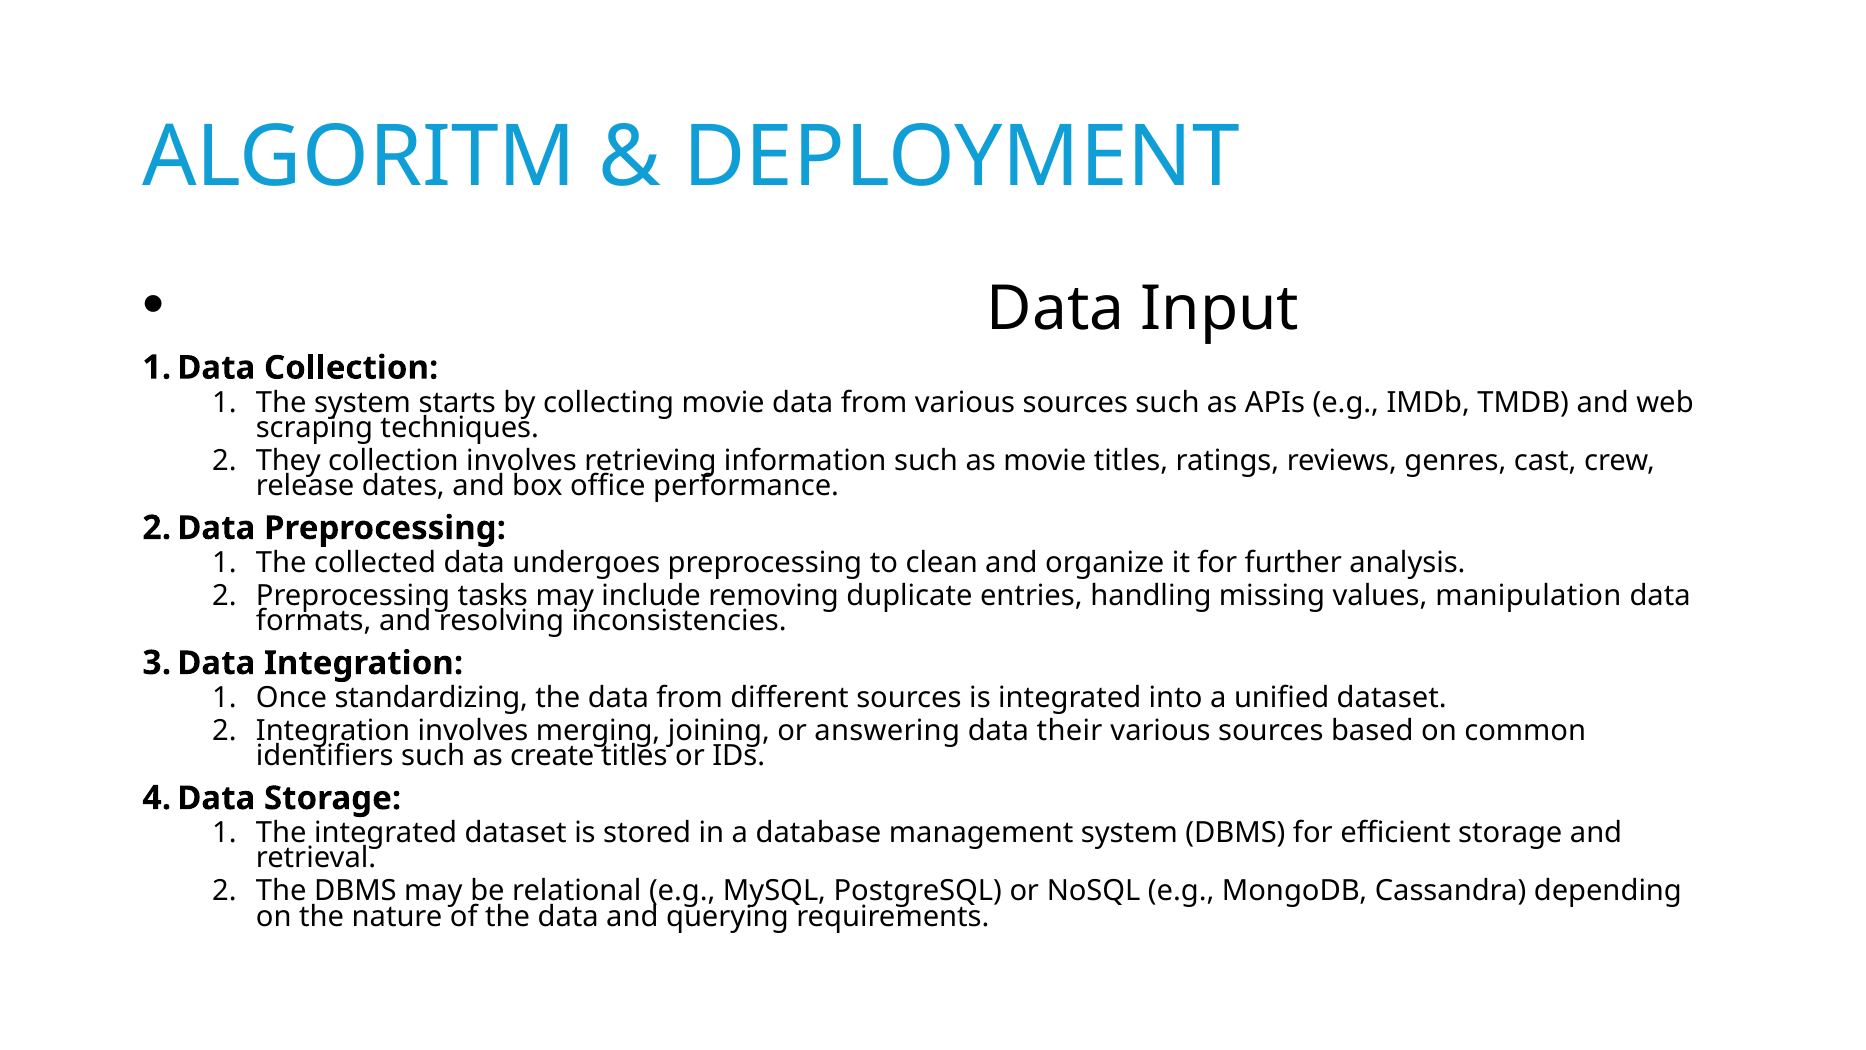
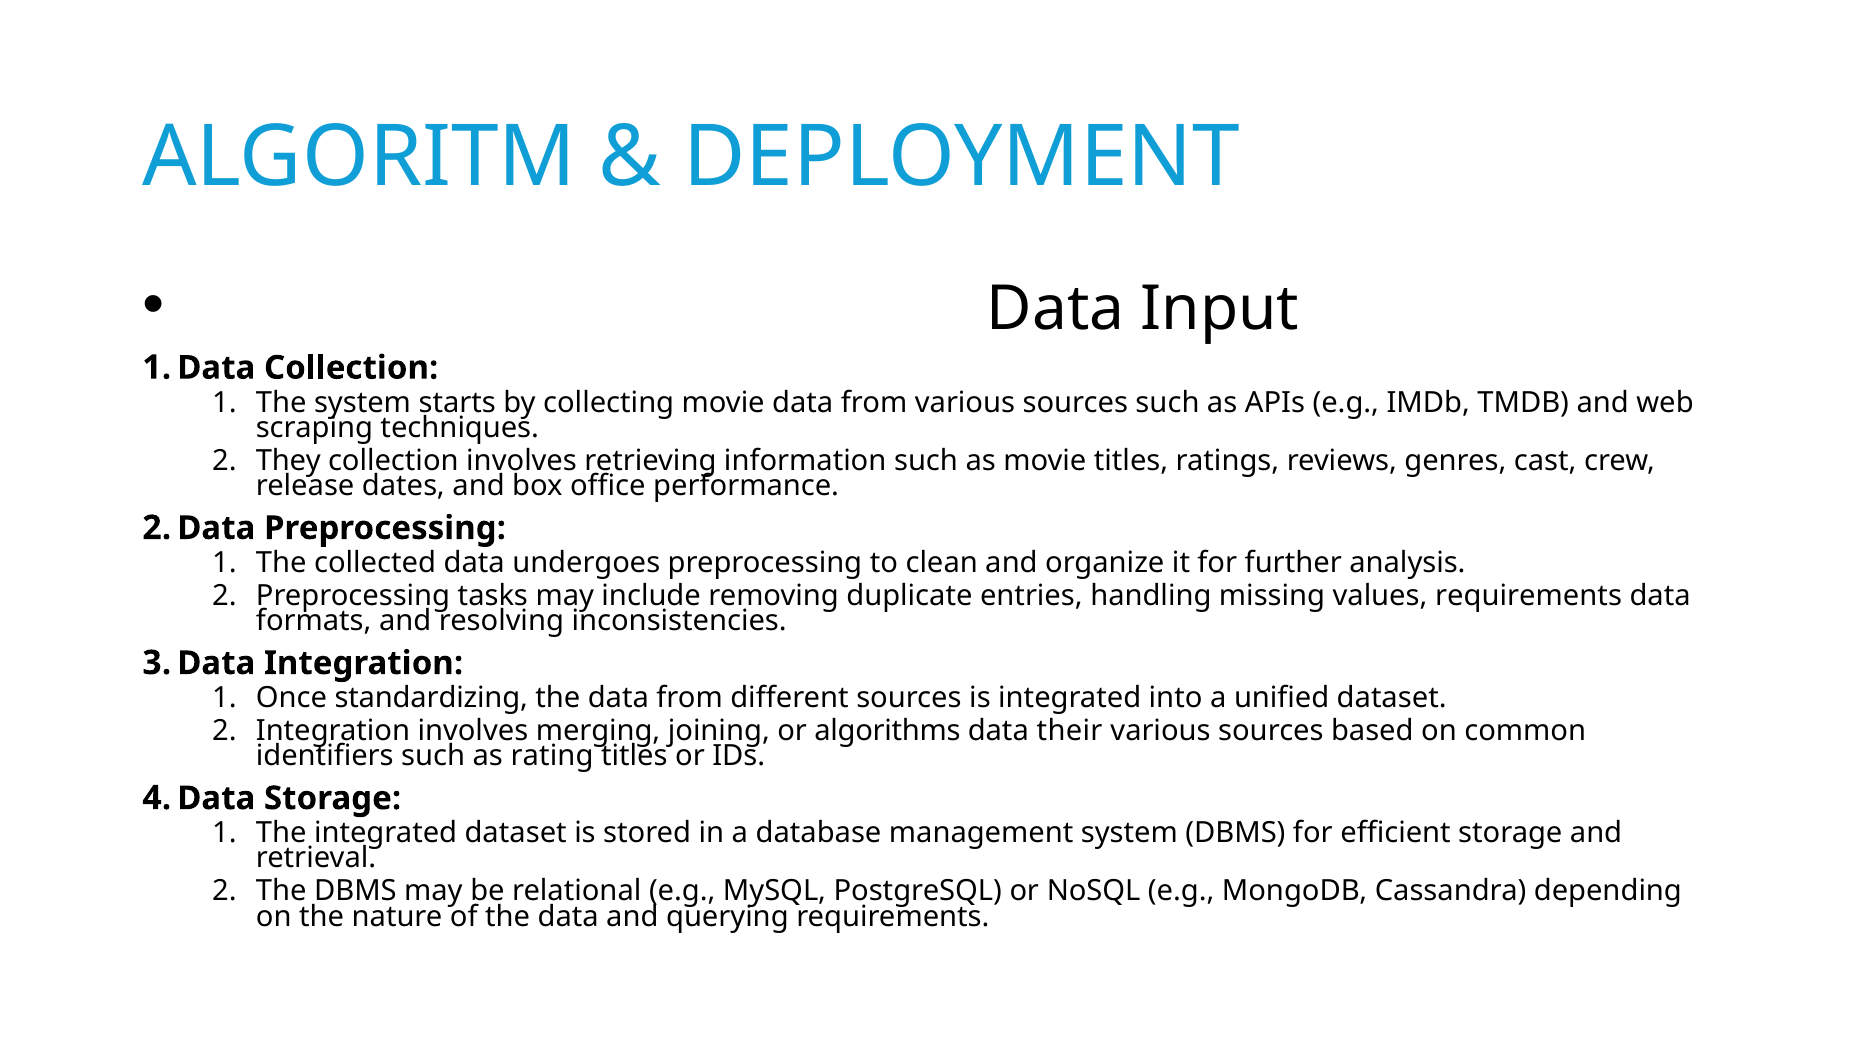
values manipulation: manipulation -> requirements
answering: answering -> algorithms
create: create -> rating
